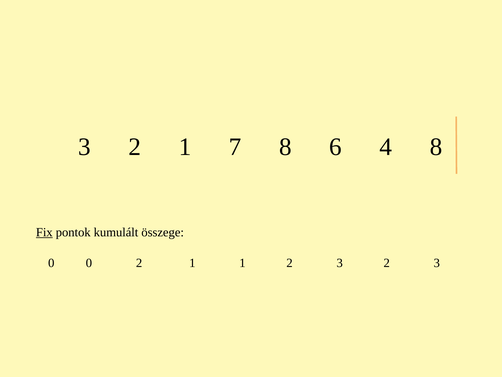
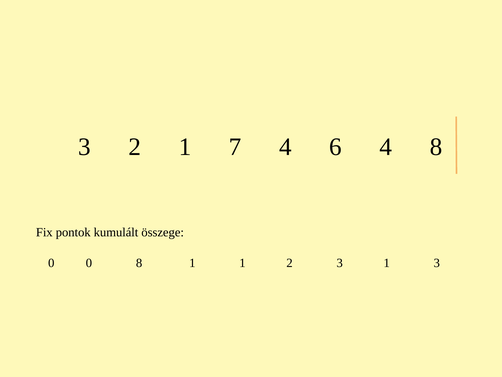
7 8: 8 -> 4
Fix underline: present -> none
0 2: 2 -> 8
2 3 2: 2 -> 1
